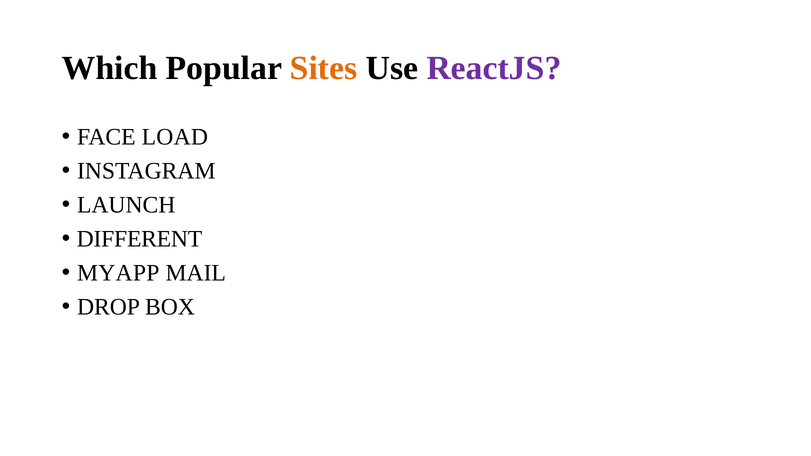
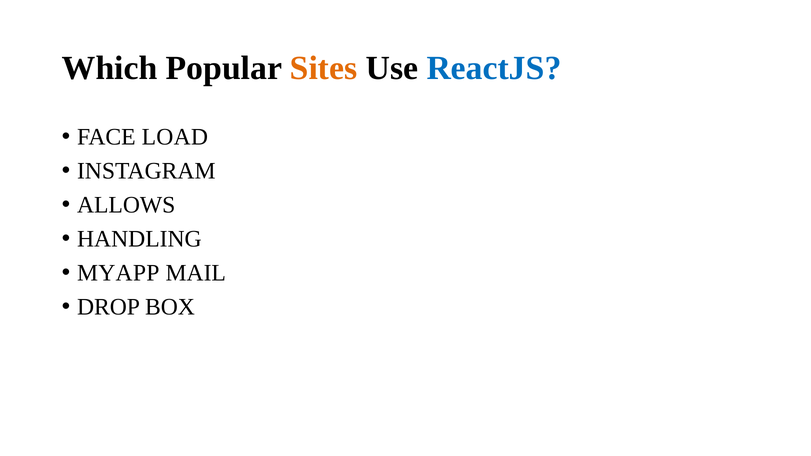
ReactJS colour: purple -> blue
LAUNCH: LAUNCH -> ALLOWS
DIFFERENT: DIFFERENT -> HANDLING
